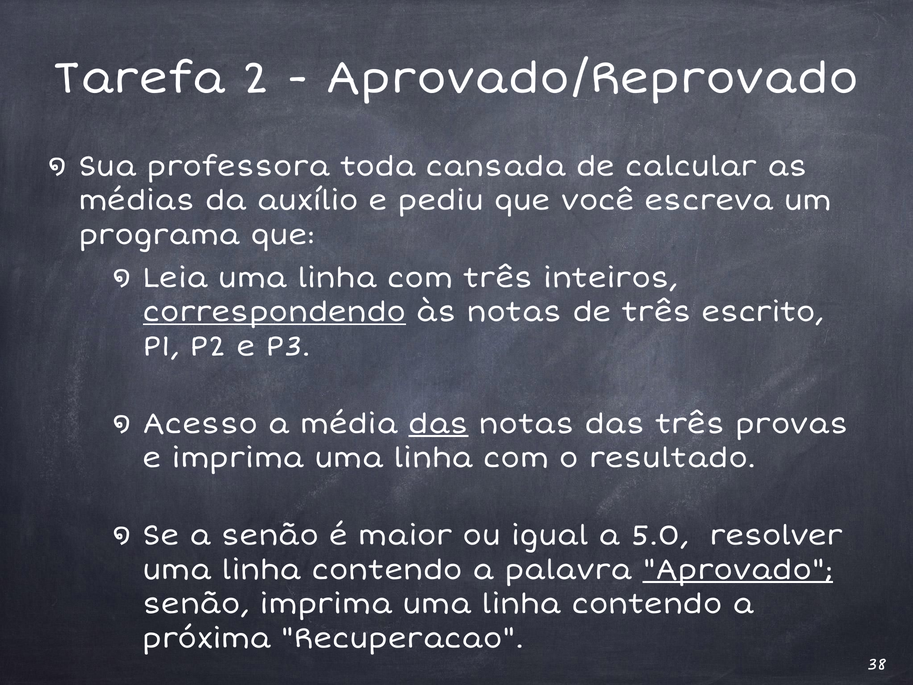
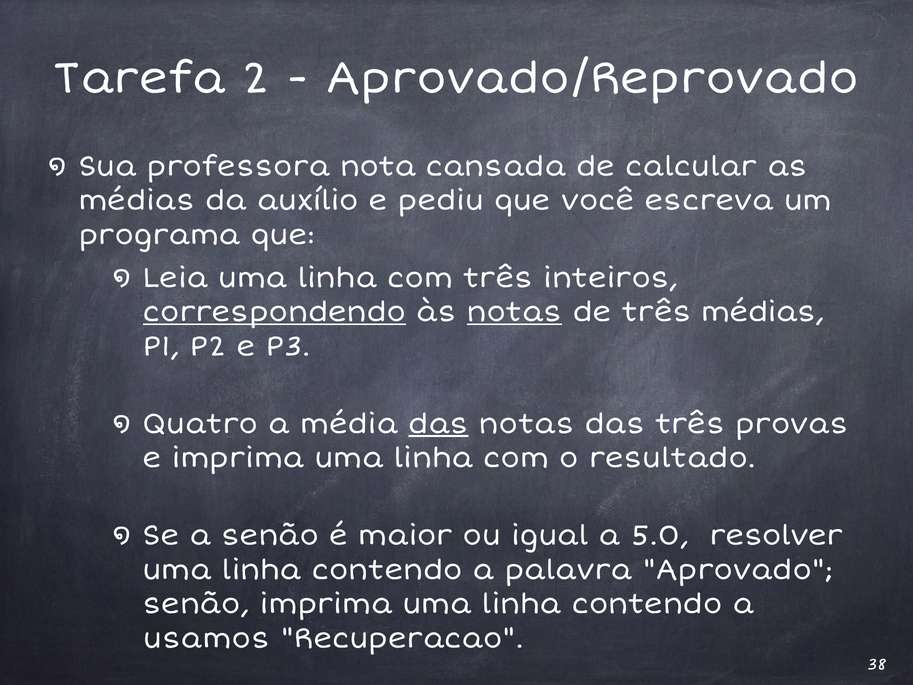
toda: toda -> nota
notas at (514, 312) underline: none -> present
três escrito: escrito -> médias
Acesso: Acesso -> Quatro
Aprovado underline: present -> none
próxima: próxima -> usamos
